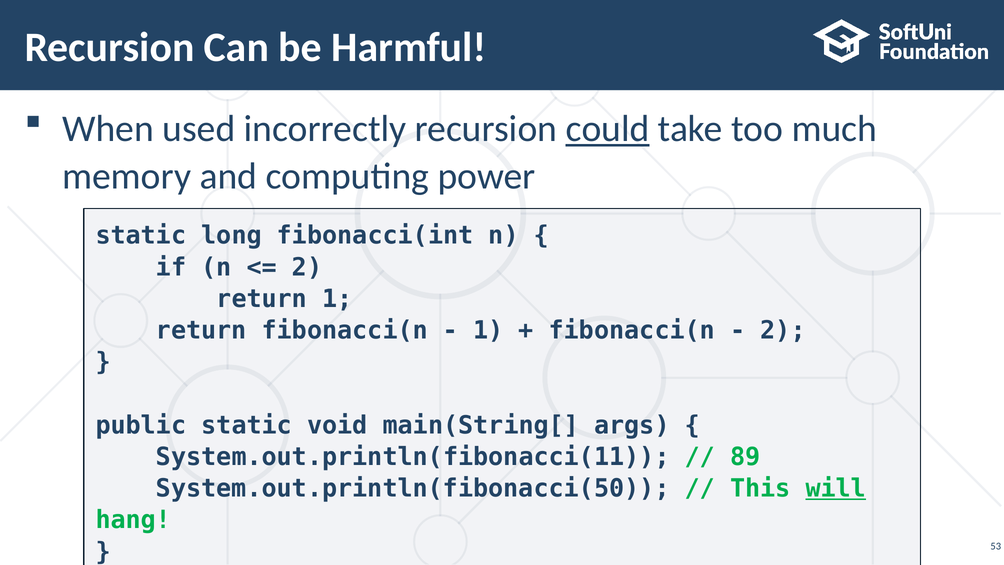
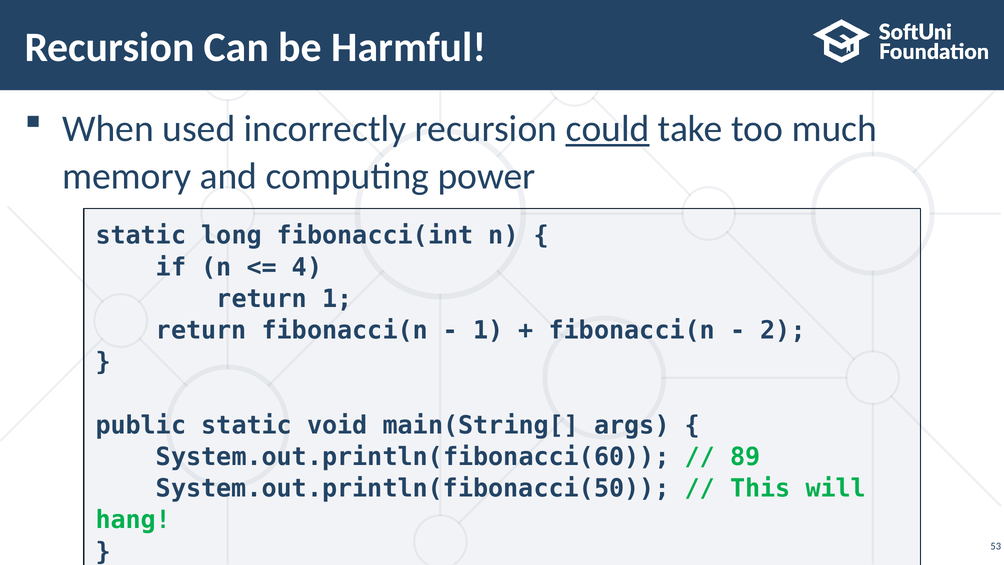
2 at (307, 267): 2 -> 4
System.out.println(fibonacci(11: System.out.println(fibonacci(11 -> System.out.println(fibonacci(60
will underline: present -> none
